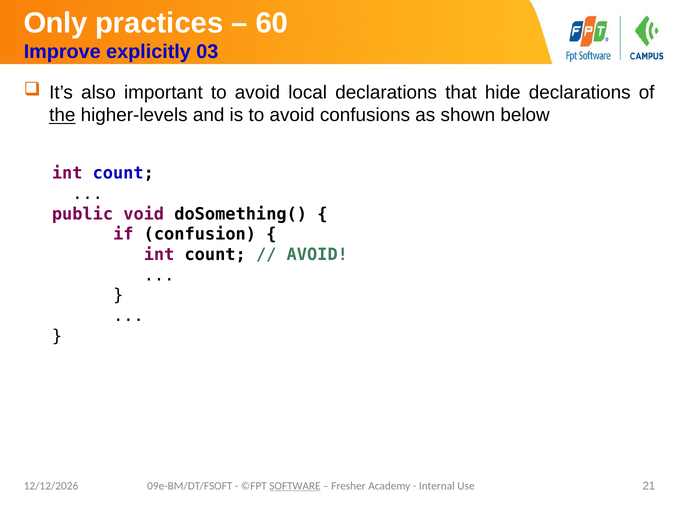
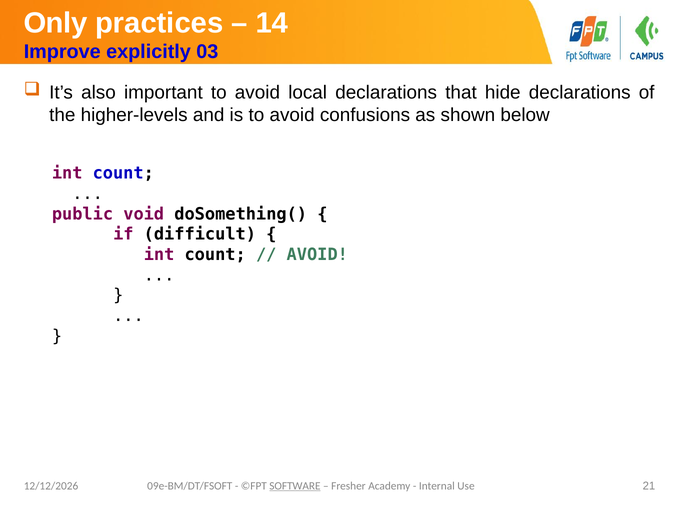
60: 60 -> 14
the underline: present -> none
confusion: confusion -> difficult
